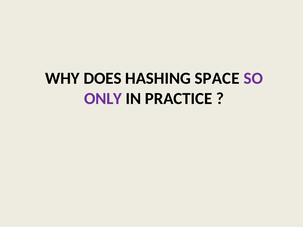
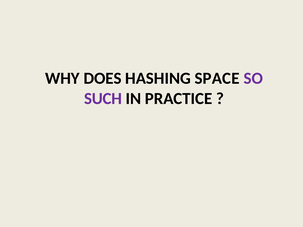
ONLY: ONLY -> SUCH
